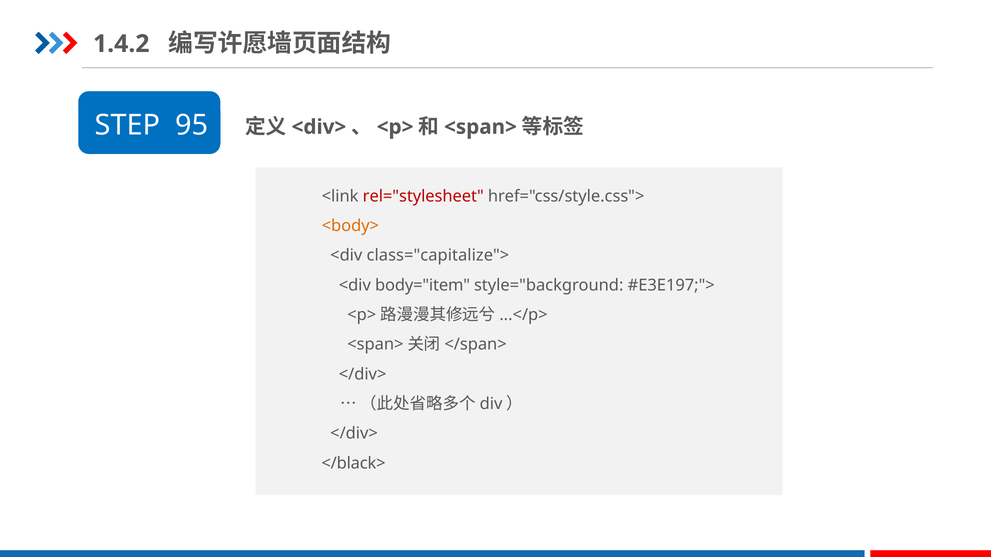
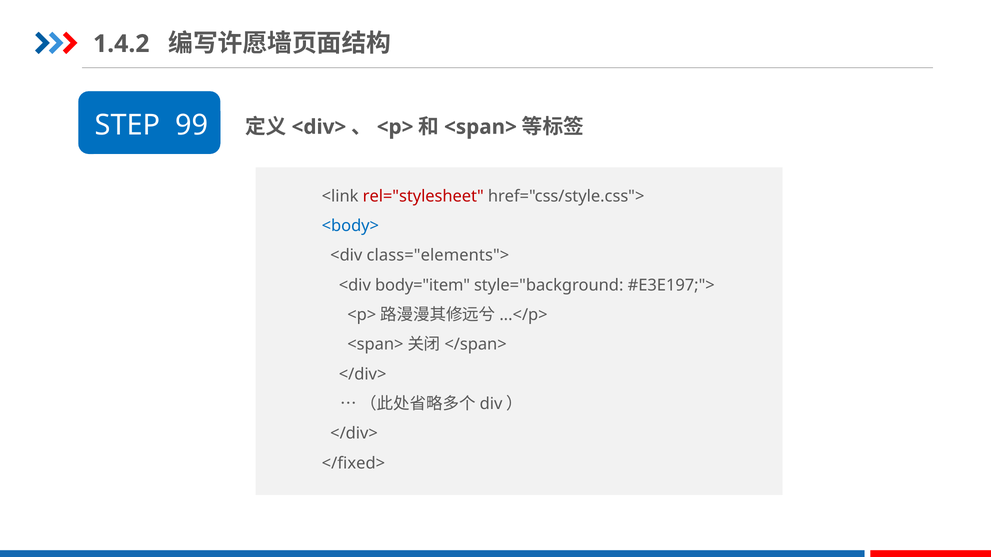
95: 95 -> 99
<body> colour: orange -> blue
class="capitalize">: class="capitalize"> -> class="elements">
</black>: </black> -> </fixed>
